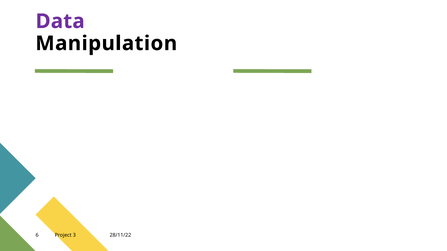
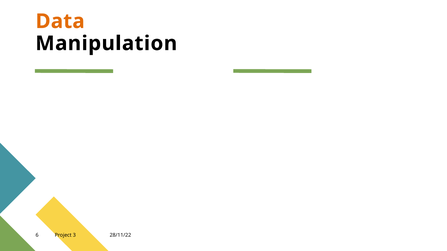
Data colour: purple -> orange
